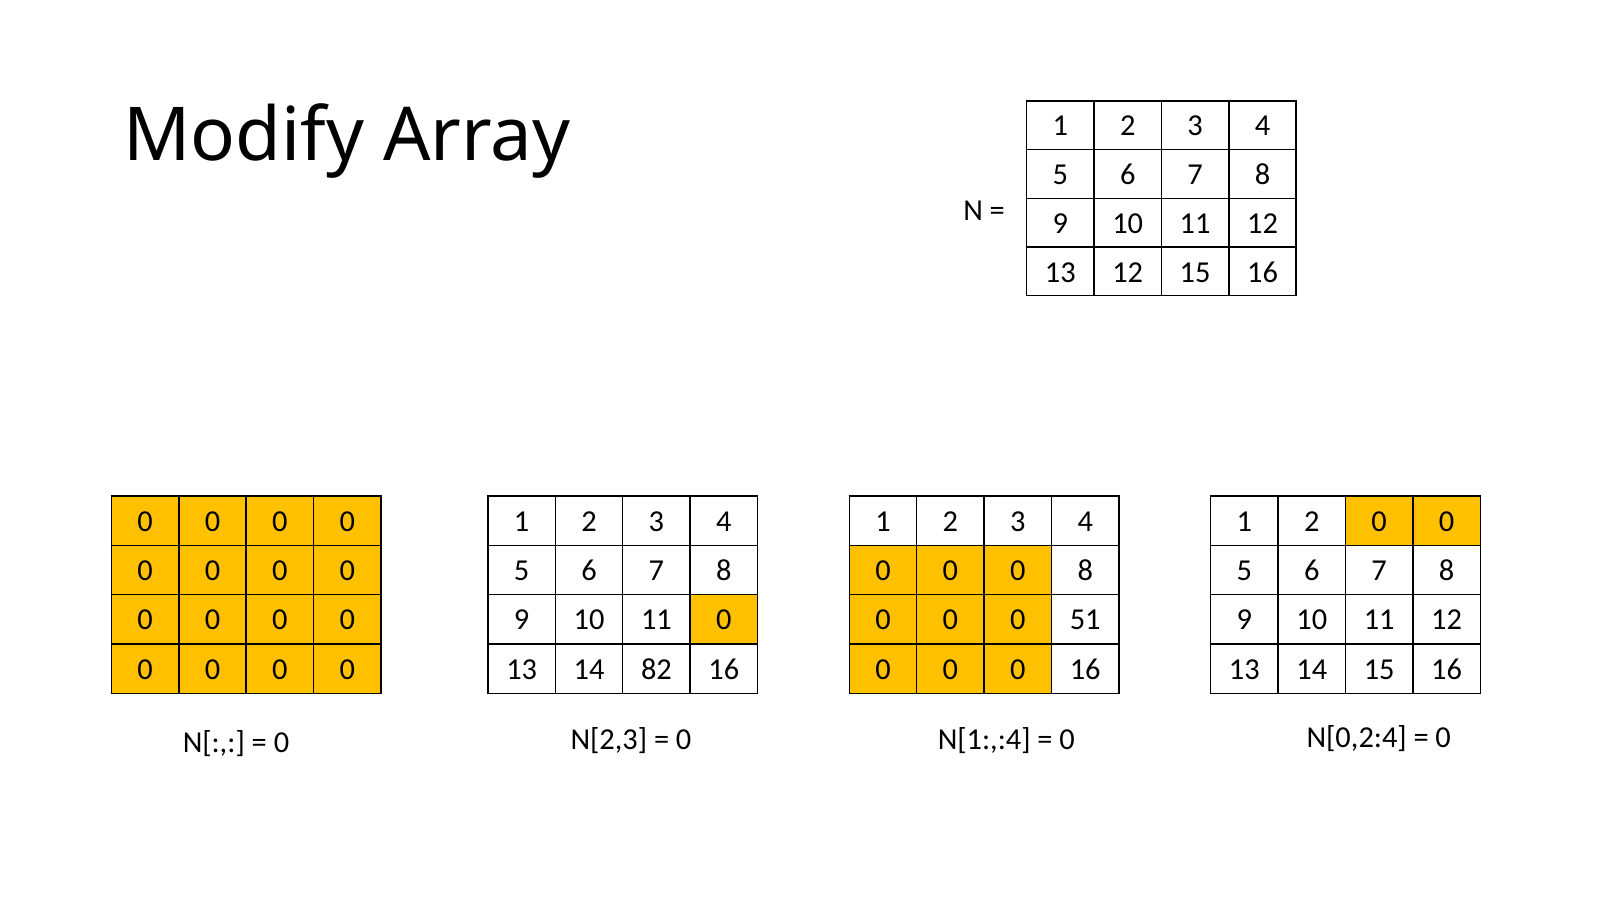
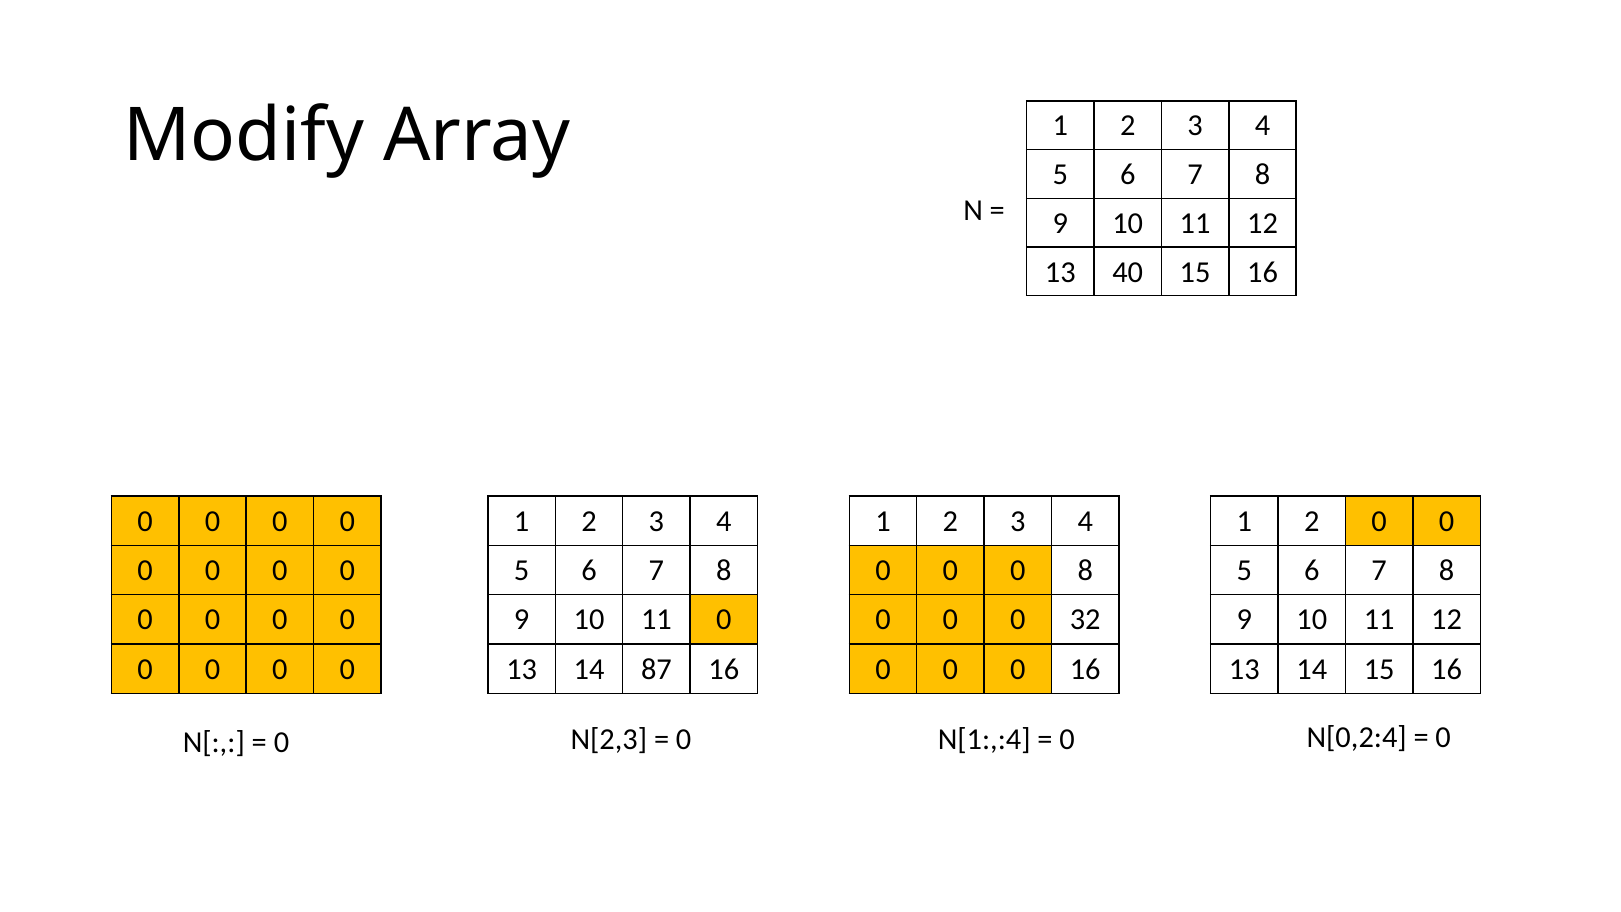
13 12: 12 -> 40
51: 51 -> 32
82: 82 -> 87
